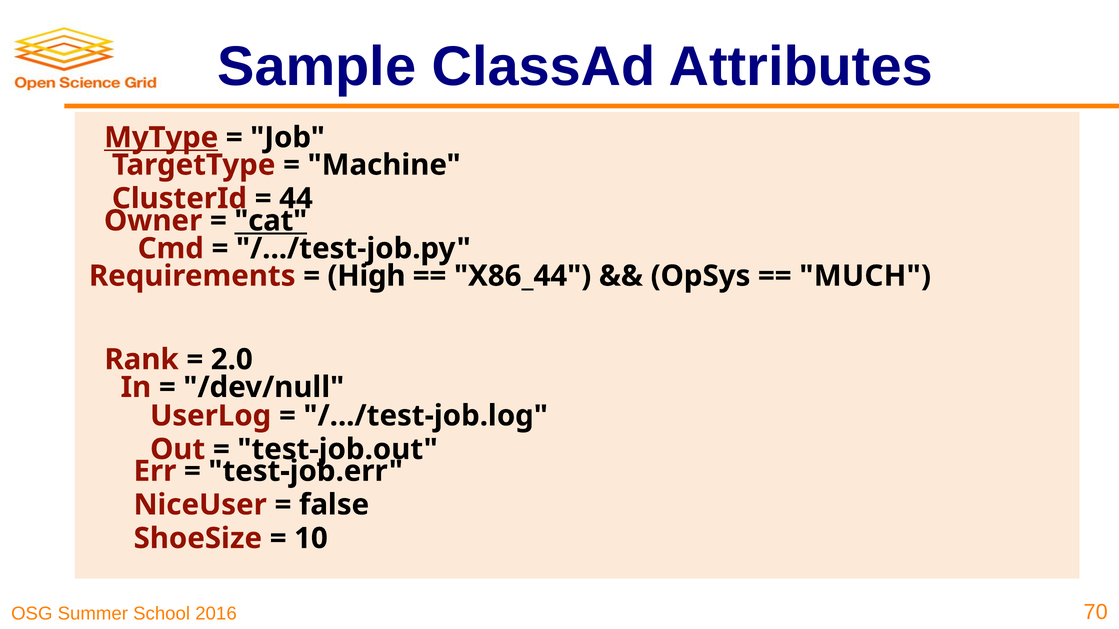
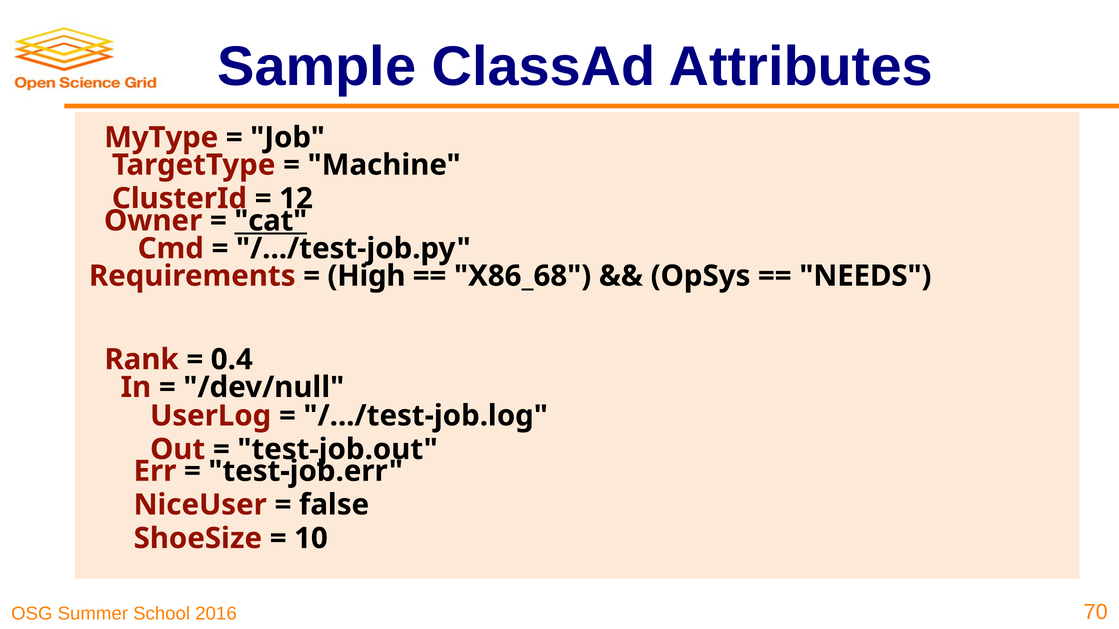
MyType underline: present -> none
44: 44 -> 12
X86_44: X86_44 -> X86_68
MUCH: MUCH -> NEEDS
2.0: 2.0 -> 0.4
